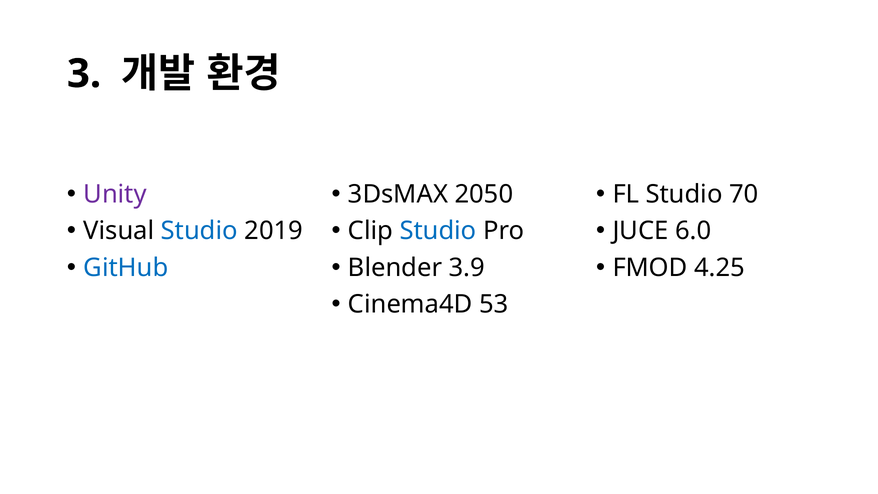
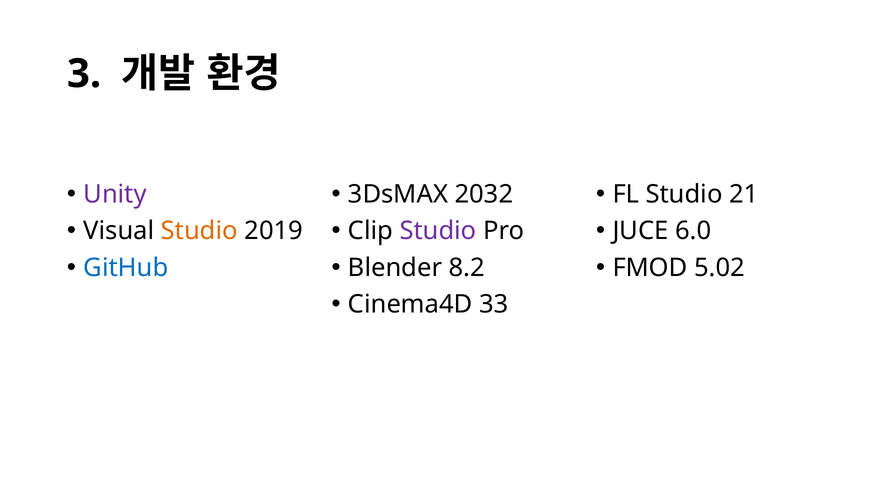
2050: 2050 -> 2032
70: 70 -> 21
Studio at (438, 231) colour: blue -> purple
Studio at (199, 231) colour: blue -> orange
3.9: 3.9 -> 8.2
4.25: 4.25 -> 5.02
53: 53 -> 33
